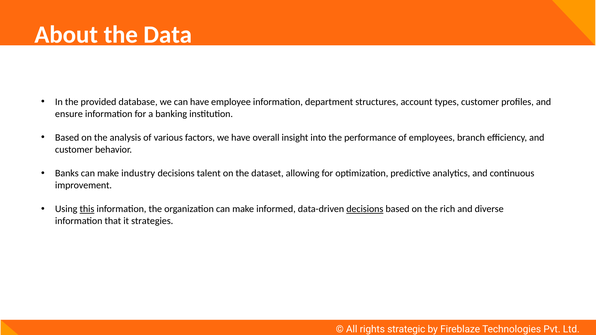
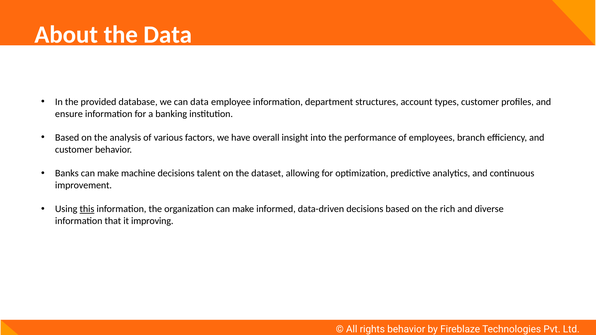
can have: have -> data
industry: industry -> machine
decisions at (365, 209) underline: present -> none
strategies: strategies -> improving
rights strategic: strategic -> behavior
